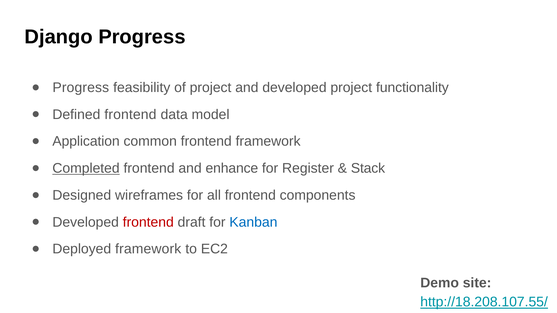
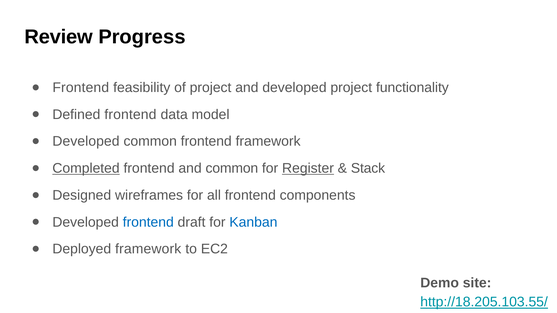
Django: Django -> Review
Progress at (81, 88): Progress -> Frontend
Application at (86, 141): Application -> Developed
and enhance: enhance -> common
Register underline: none -> present
frontend at (148, 222) colour: red -> blue
http://18.208.107.55/: http://18.208.107.55/ -> http://18.205.103.55/
